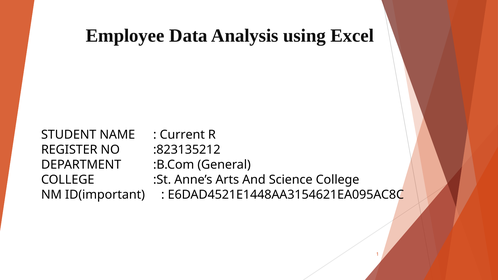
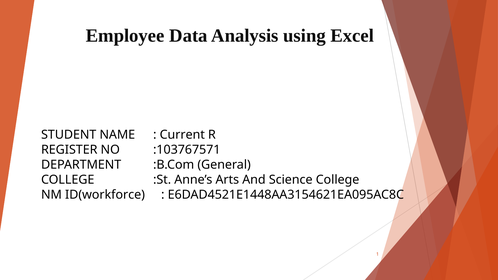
:823135212: :823135212 -> :103767571
ID(important: ID(important -> ID(workforce
